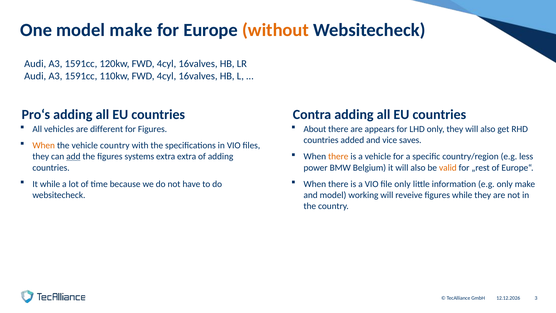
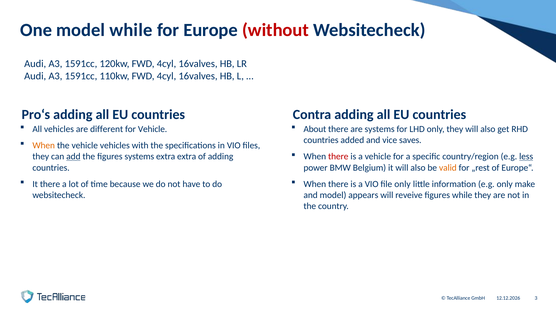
model make: make -> while
without colour: orange -> red
for Figures: Figures -> Vehicle
are appears: appears -> systems
vehicle country: country -> vehicles
there at (338, 156) colour: orange -> red
less underline: none -> present
It while: while -> there
working: working -> appears
